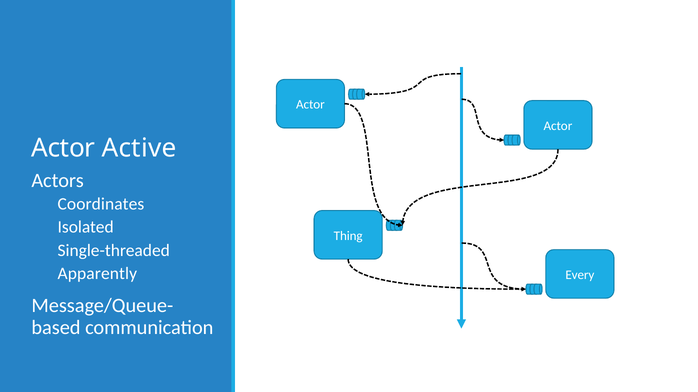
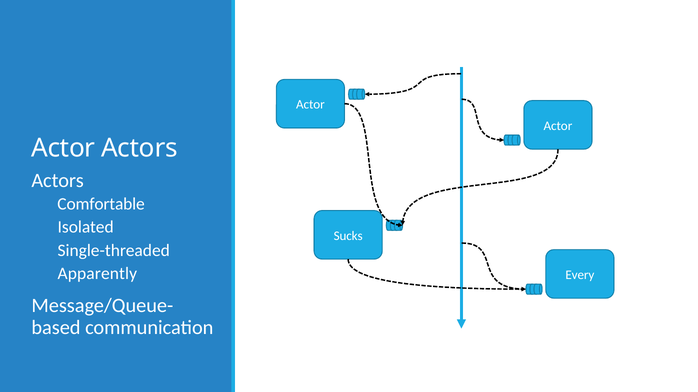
Actor Active: Active -> Actors
Coordinates: Coordinates -> Comfortable
Thing: Thing -> Sucks
